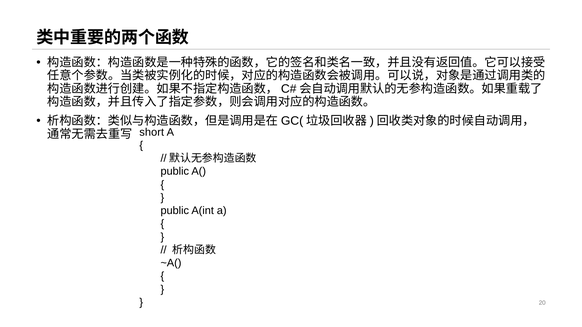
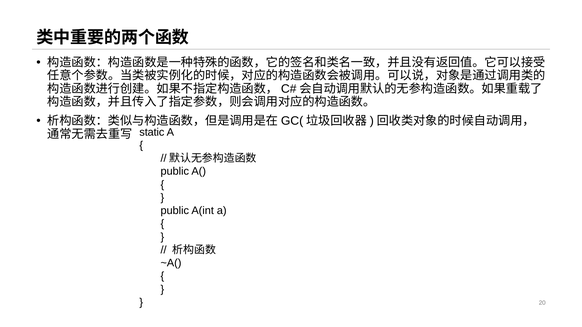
short: short -> static
